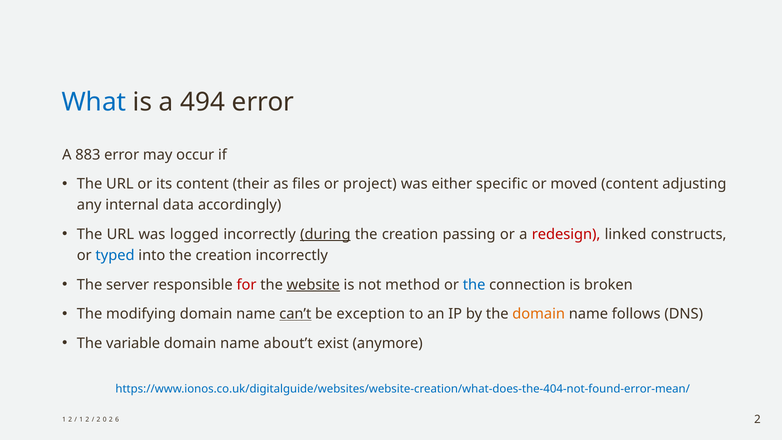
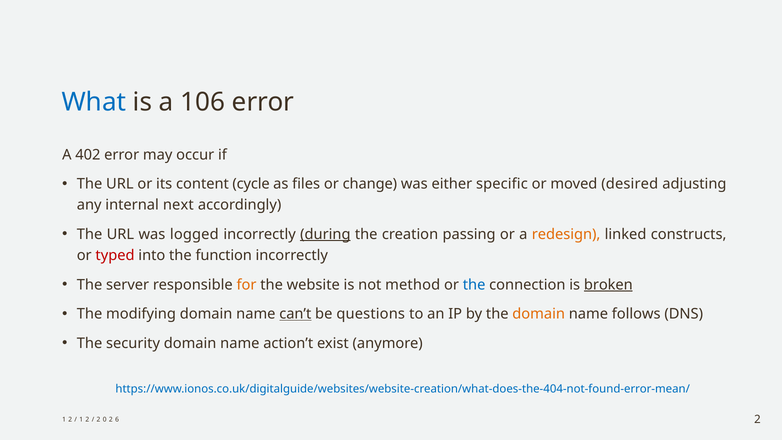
494: 494 -> 106
883: 883 -> 402
their: their -> cycle
project: project -> change
moved content: content -> desired
data: data -> next
redesign colour: red -> orange
typed colour: blue -> red
into the creation: creation -> function
for colour: red -> orange
website underline: present -> none
broken underline: none -> present
exception: exception -> questions
variable: variable -> security
about’t: about’t -> action’t
